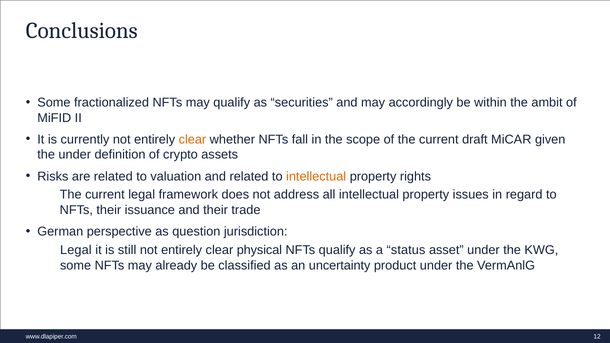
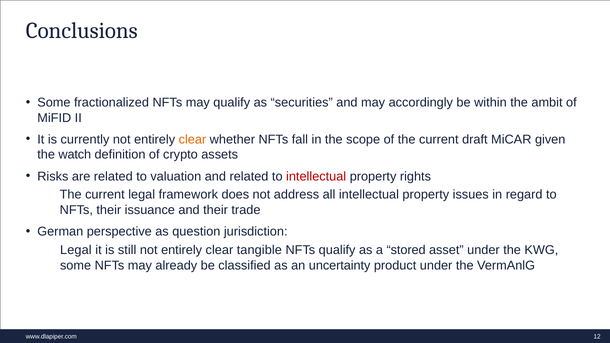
the under: under -> watch
intellectual at (316, 176) colour: orange -> red
physical: physical -> tangible
status: status -> stored
